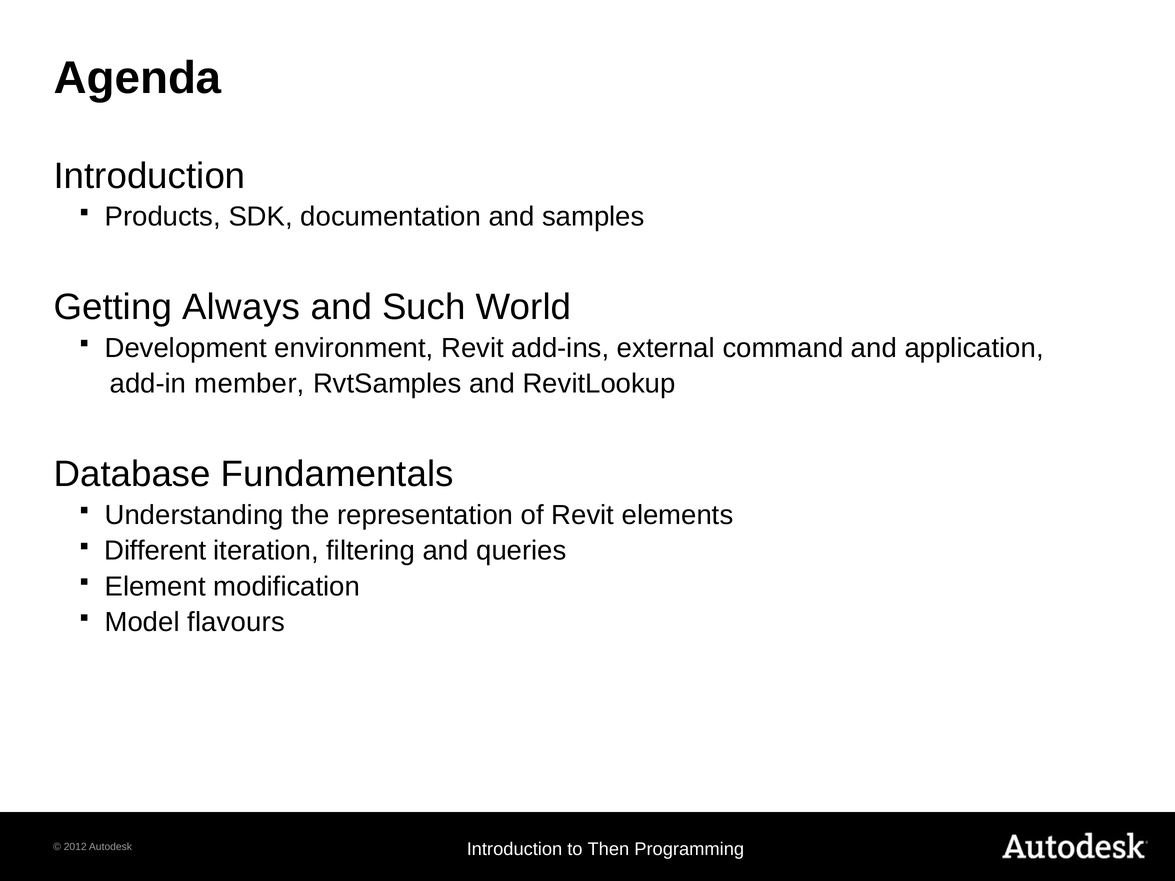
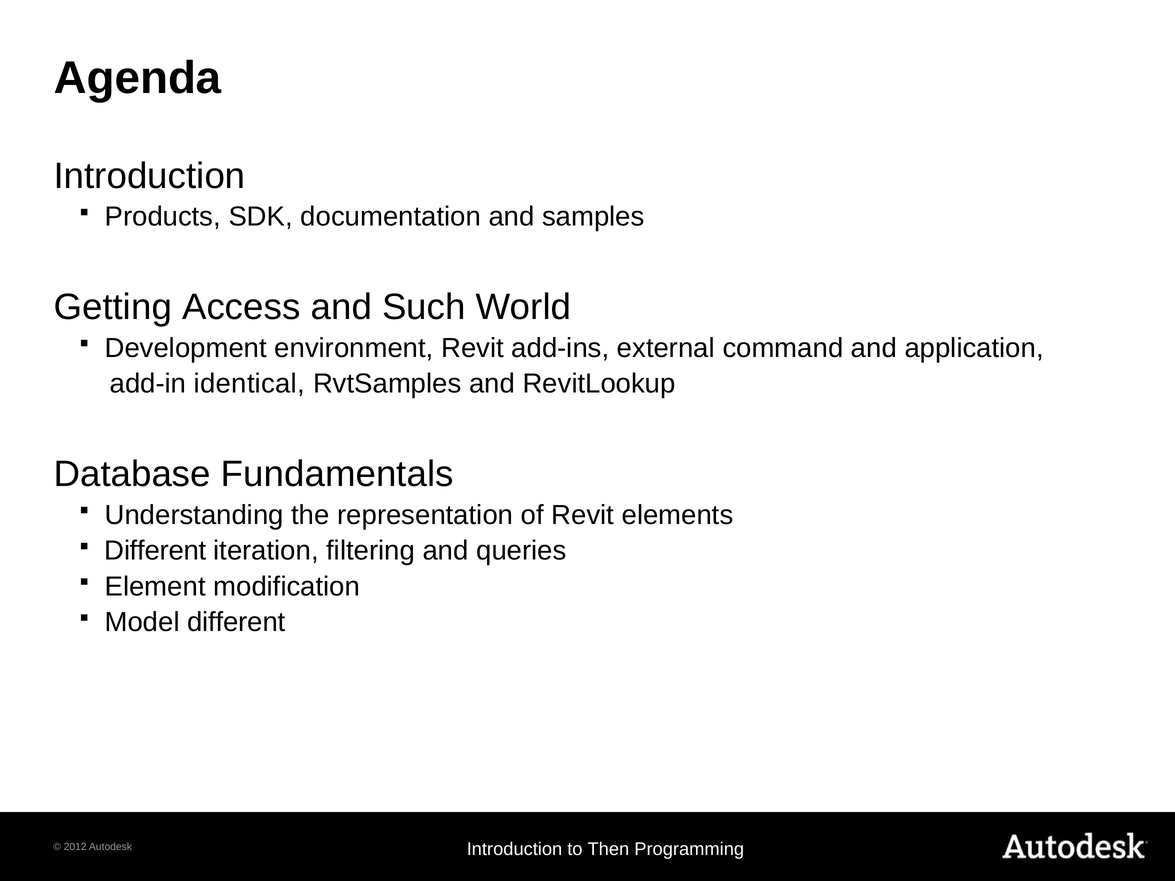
Always: Always -> Access
member: member -> identical
Model flavours: flavours -> different
